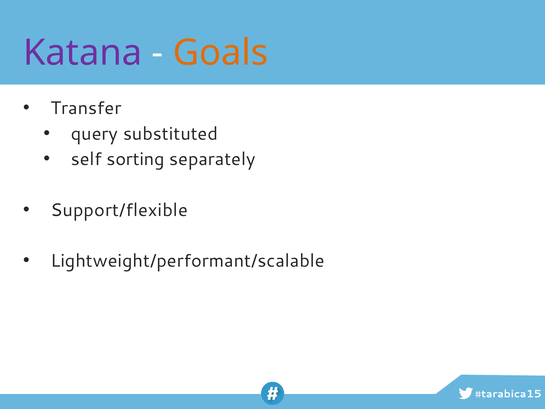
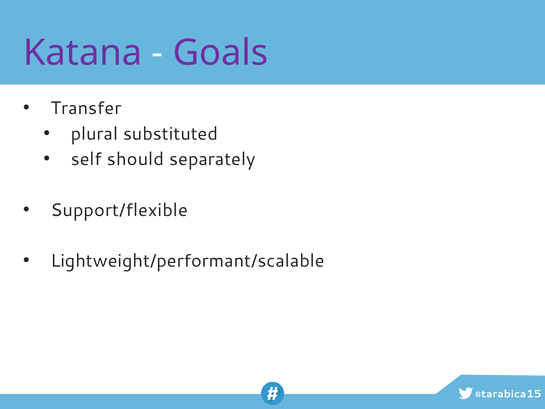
Goals colour: orange -> purple
query: query -> plural
sorting: sorting -> should
